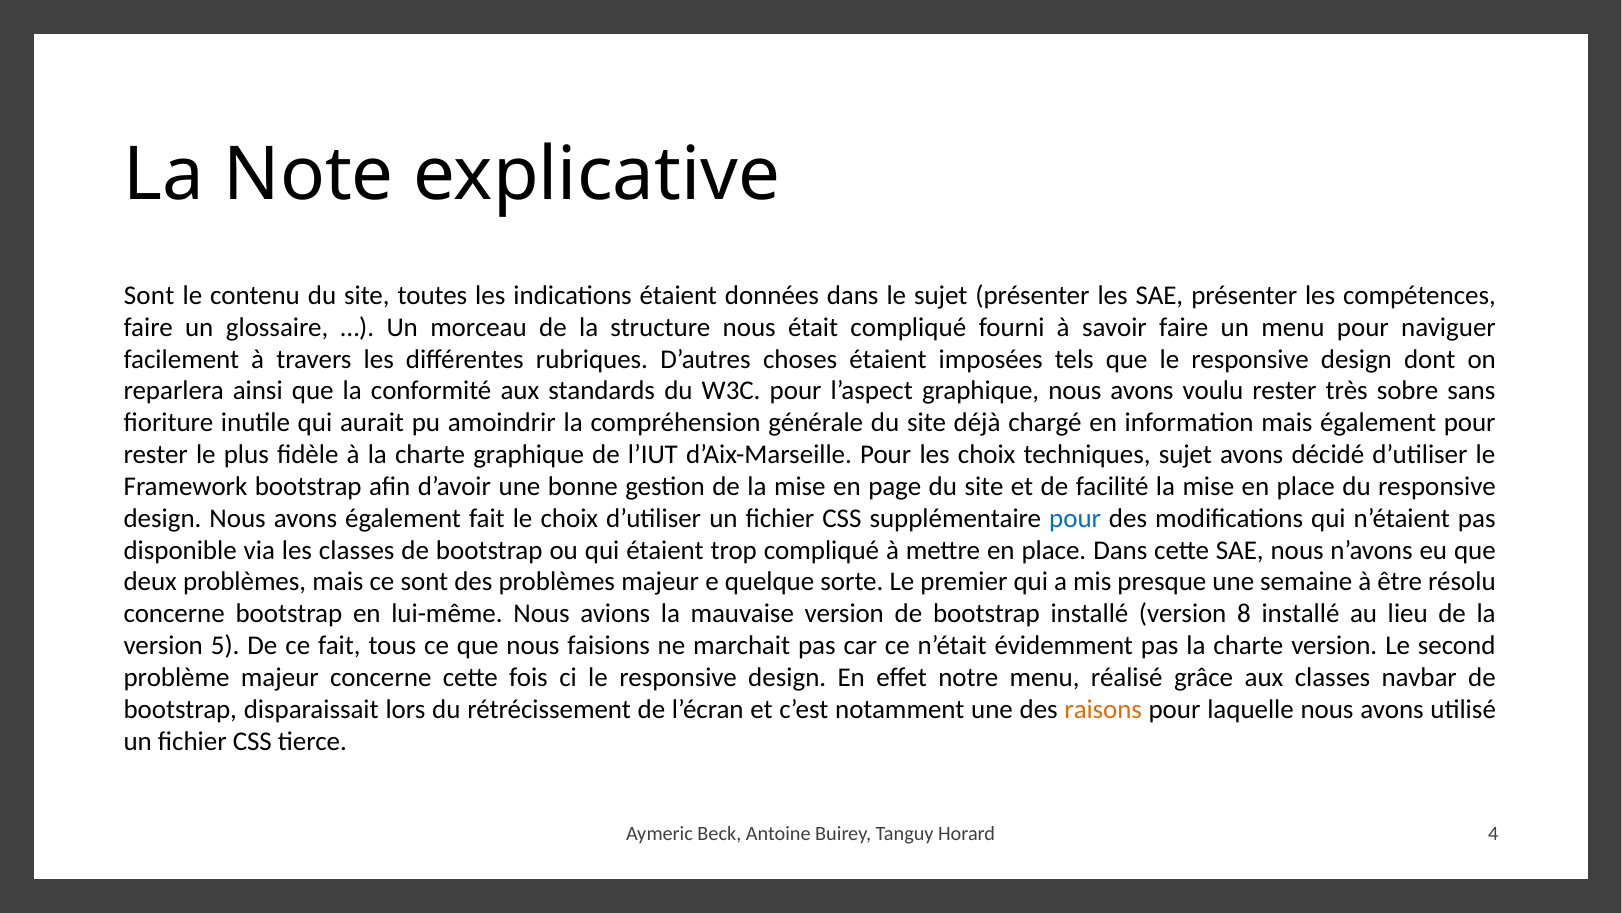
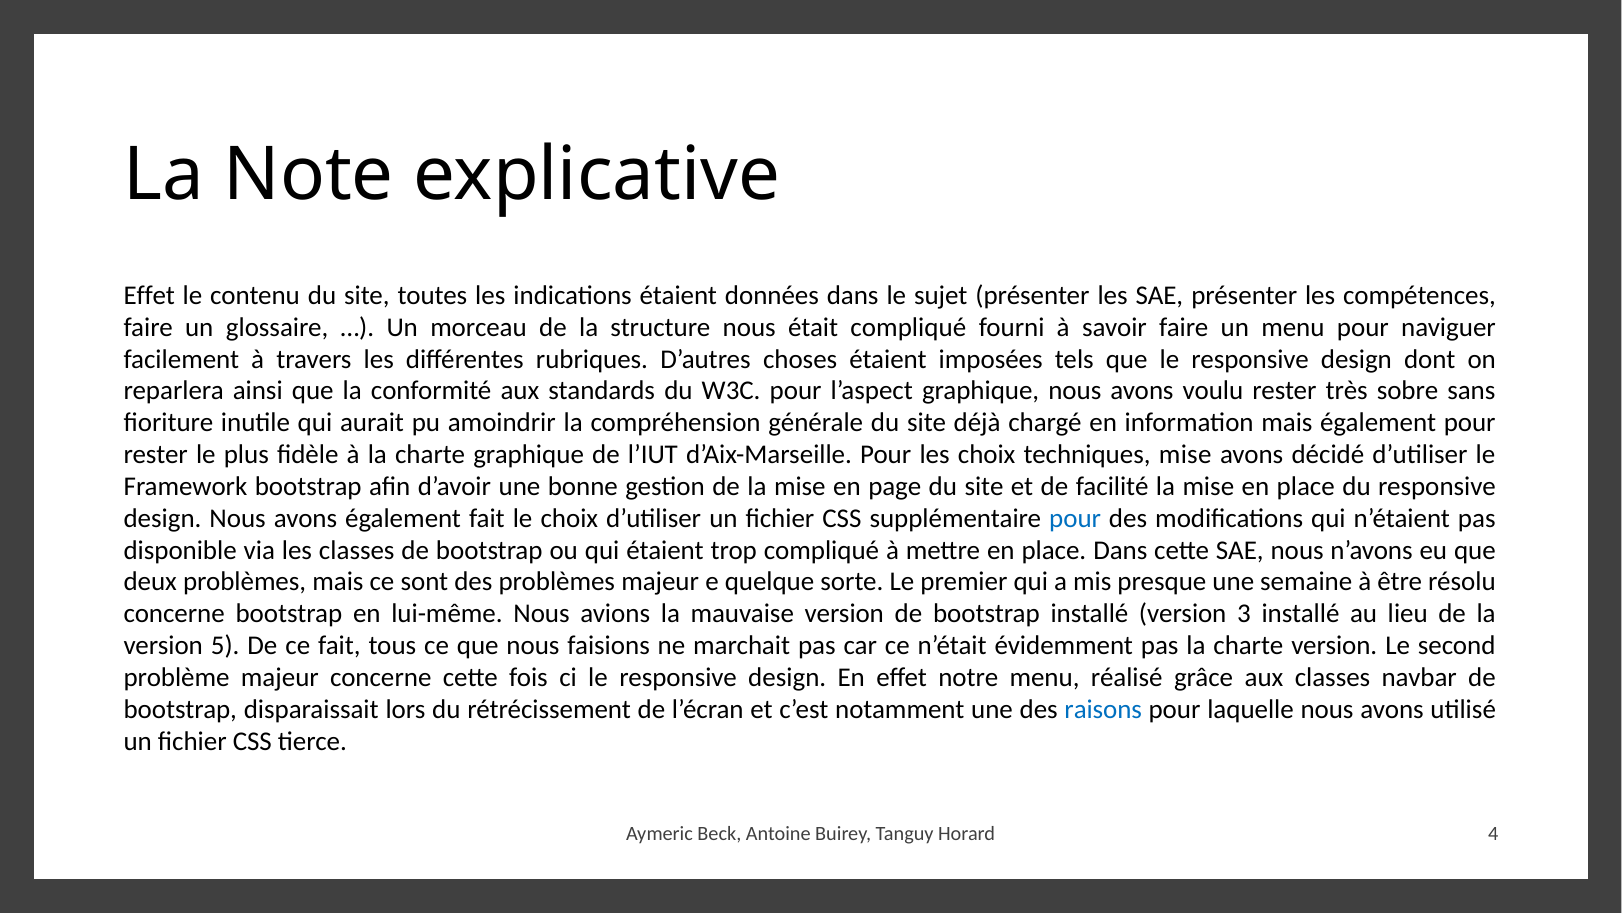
Sont at (149, 295): Sont -> Effet
techniques sujet: sujet -> mise
8: 8 -> 3
raisons colour: orange -> blue
